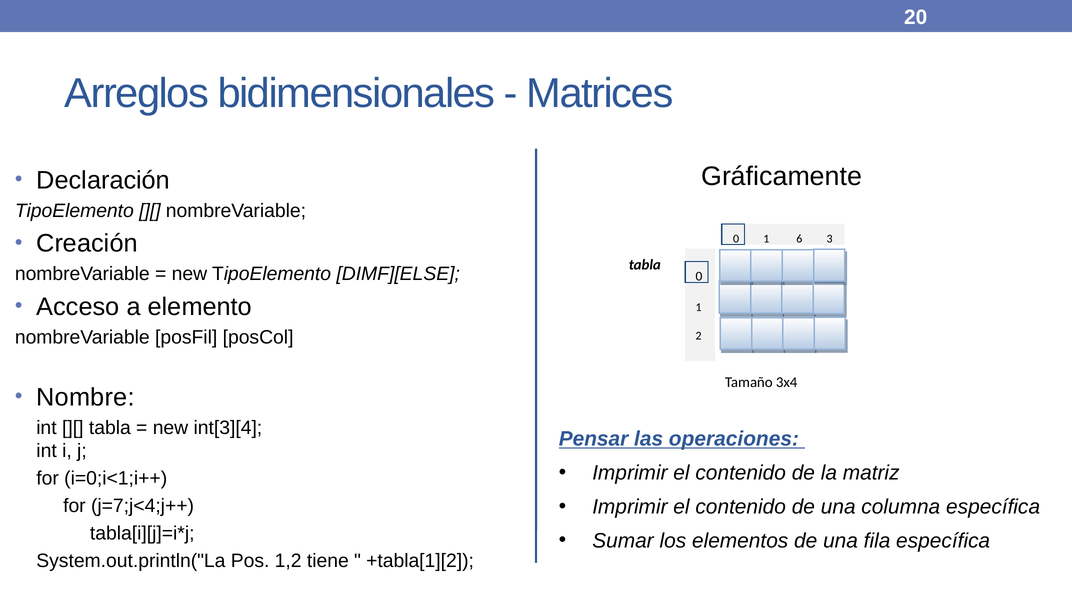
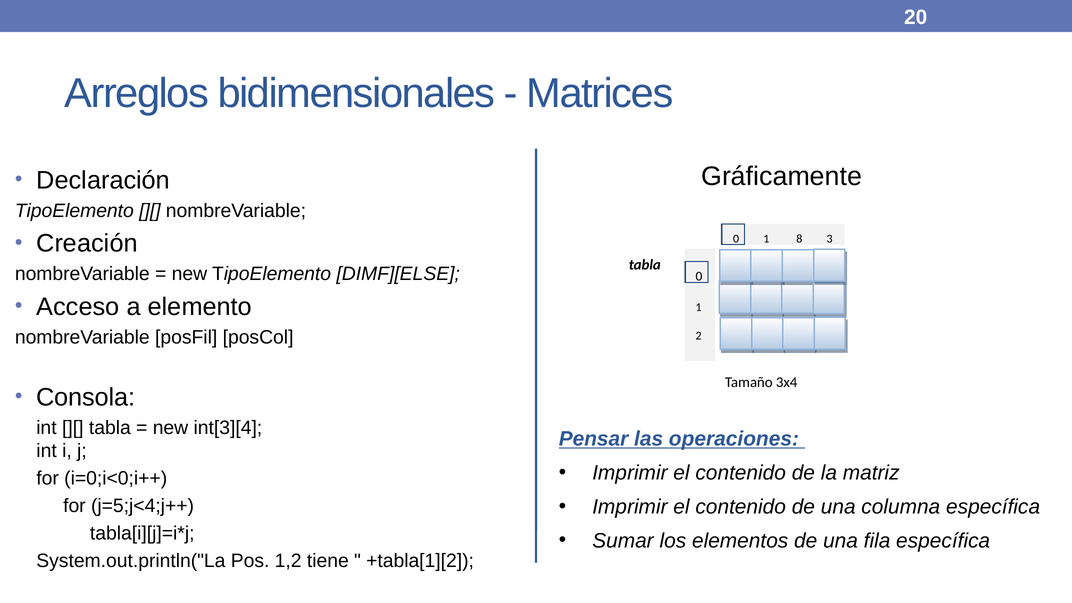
6: 6 -> 8
Nombre: Nombre -> Consola
i=0;i<1;i++: i=0;i<1;i++ -> i=0;i<0;i++
j=7;j<4;j++: j=7;j<4;j++ -> j=5;j<4;j++
